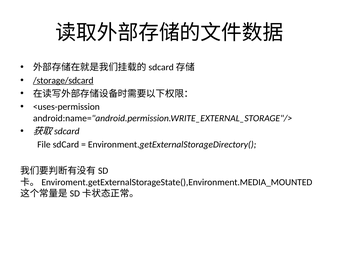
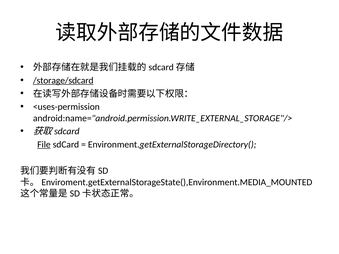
File underline: none -> present
